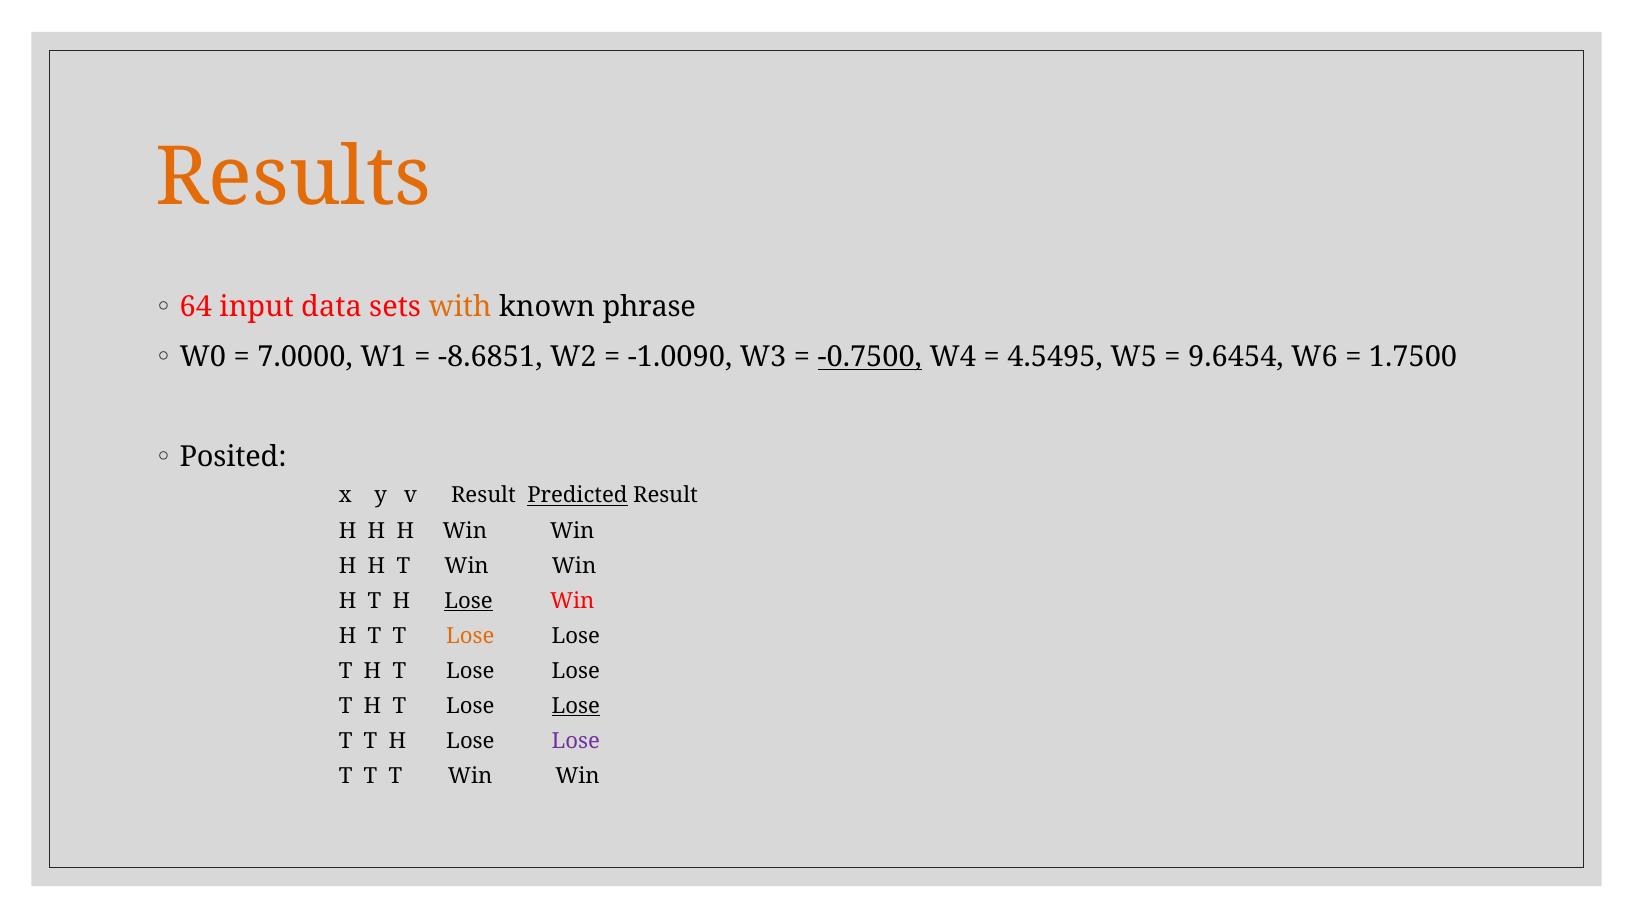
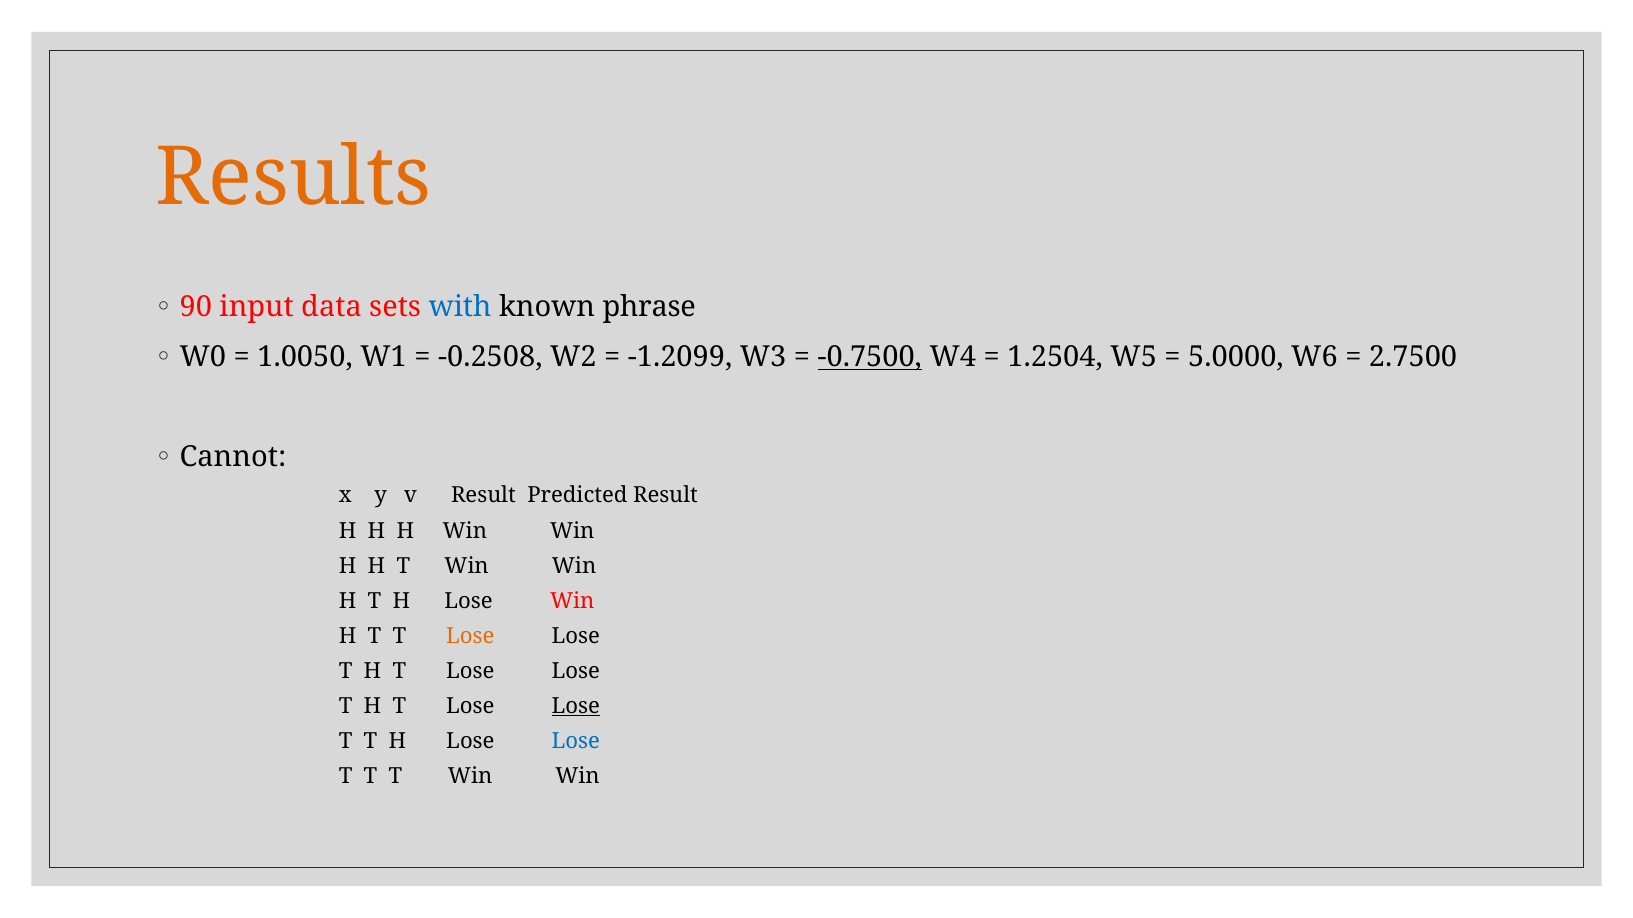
64: 64 -> 90
with colour: orange -> blue
7.0000: 7.0000 -> 1.0050
-8.6851: -8.6851 -> -0.2508
-1.0090: -1.0090 -> -1.2099
4.5495: 4.5495 -> 1.2504
9.6454: 9.6454 -> 5.0000
1.7500: 1.7500 -> 2.7500
Posited: Posited -> Cannot
Predicted underline: present -> none
Lose at (469, 601) underline: present -> none
Lose at (576, 741) colour: purple -> blue
